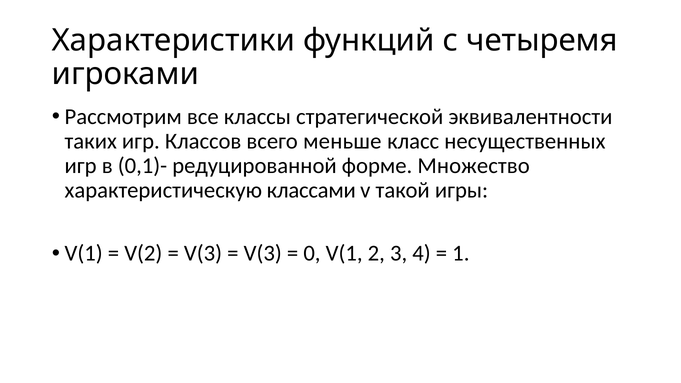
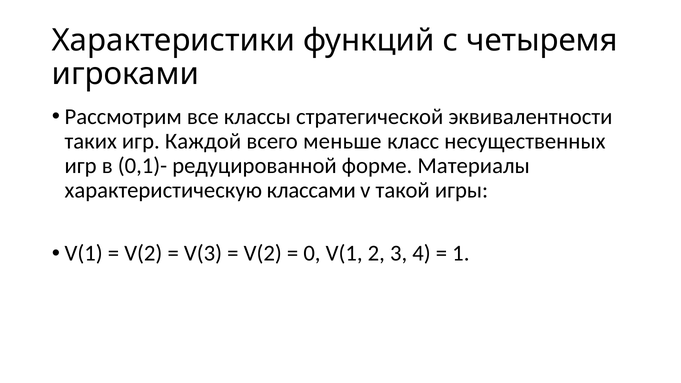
Классов: Классов -> Каждой
Множество: Множество -> Материалы
V(3 at (263, 253): V(3 -> V(2
